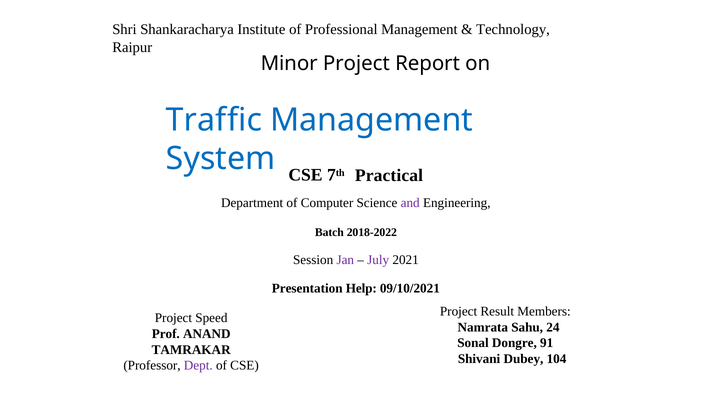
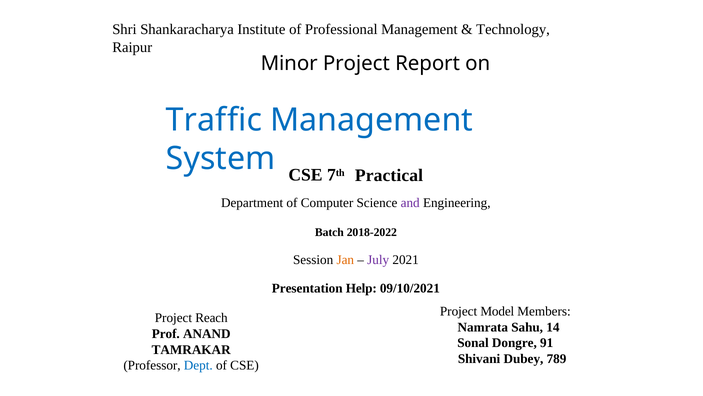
Jan colour: purple -> orange
Result: Result -> Model
Speed: Speed -> Reach
24: 24 -> 14
104: 104 -> 789
Dept colour: purple -> blue
